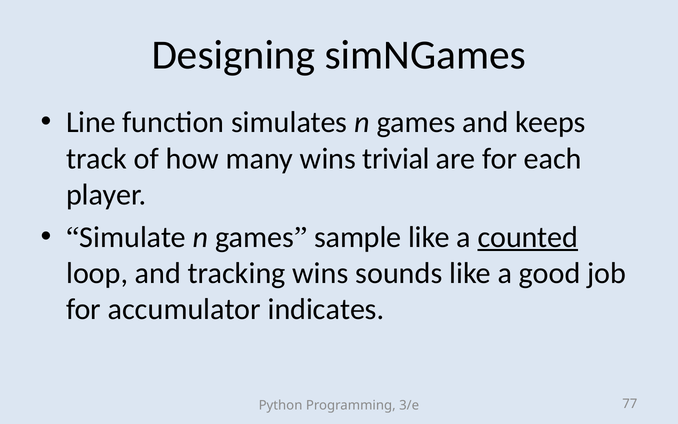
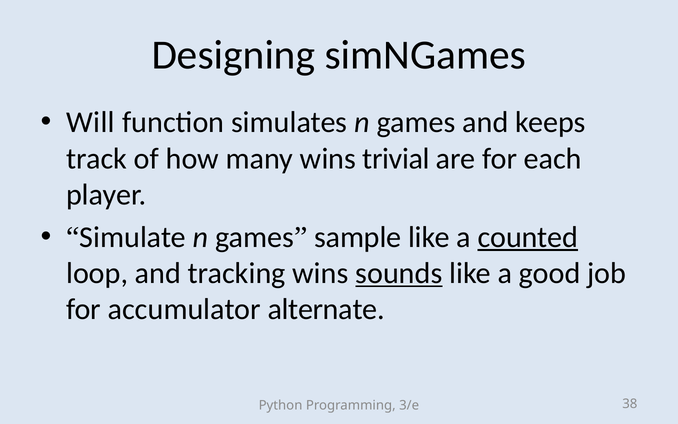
Line: Line -> Will
sounds underline: none -> present
indicates: indicates -> alternate
77: 77 -> 38
